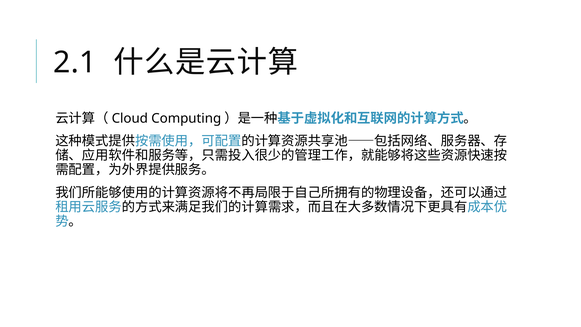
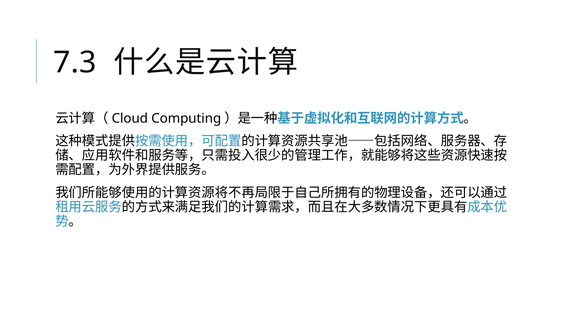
2.1: 2.1 -> 7.3
